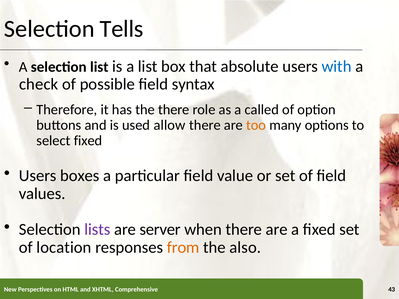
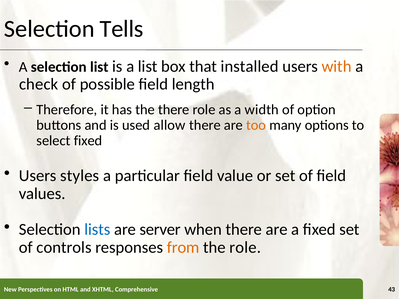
absolute: absolute -> installed
with colour: blue -> orange
syntax: syntax -> length
called: called -> width
boxes: boxes -> styles
lists colour: purple -> blue
location: location -> controls
the also: also -> role
